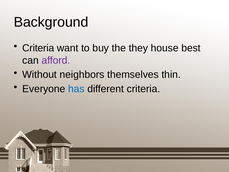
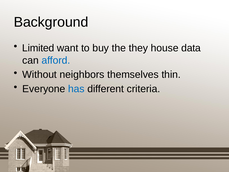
Criteria at (38, 48): Criteria -> Limited
best: best -> data
afford colour: purple -> blue
